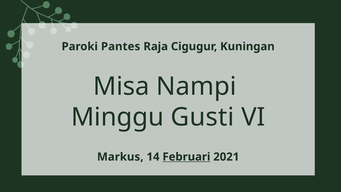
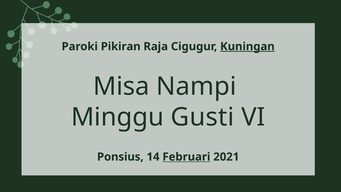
Pantes: Pantes -> Pikiran
Kuningan underline: none -> present
Markus: Markus -> Ponsius
